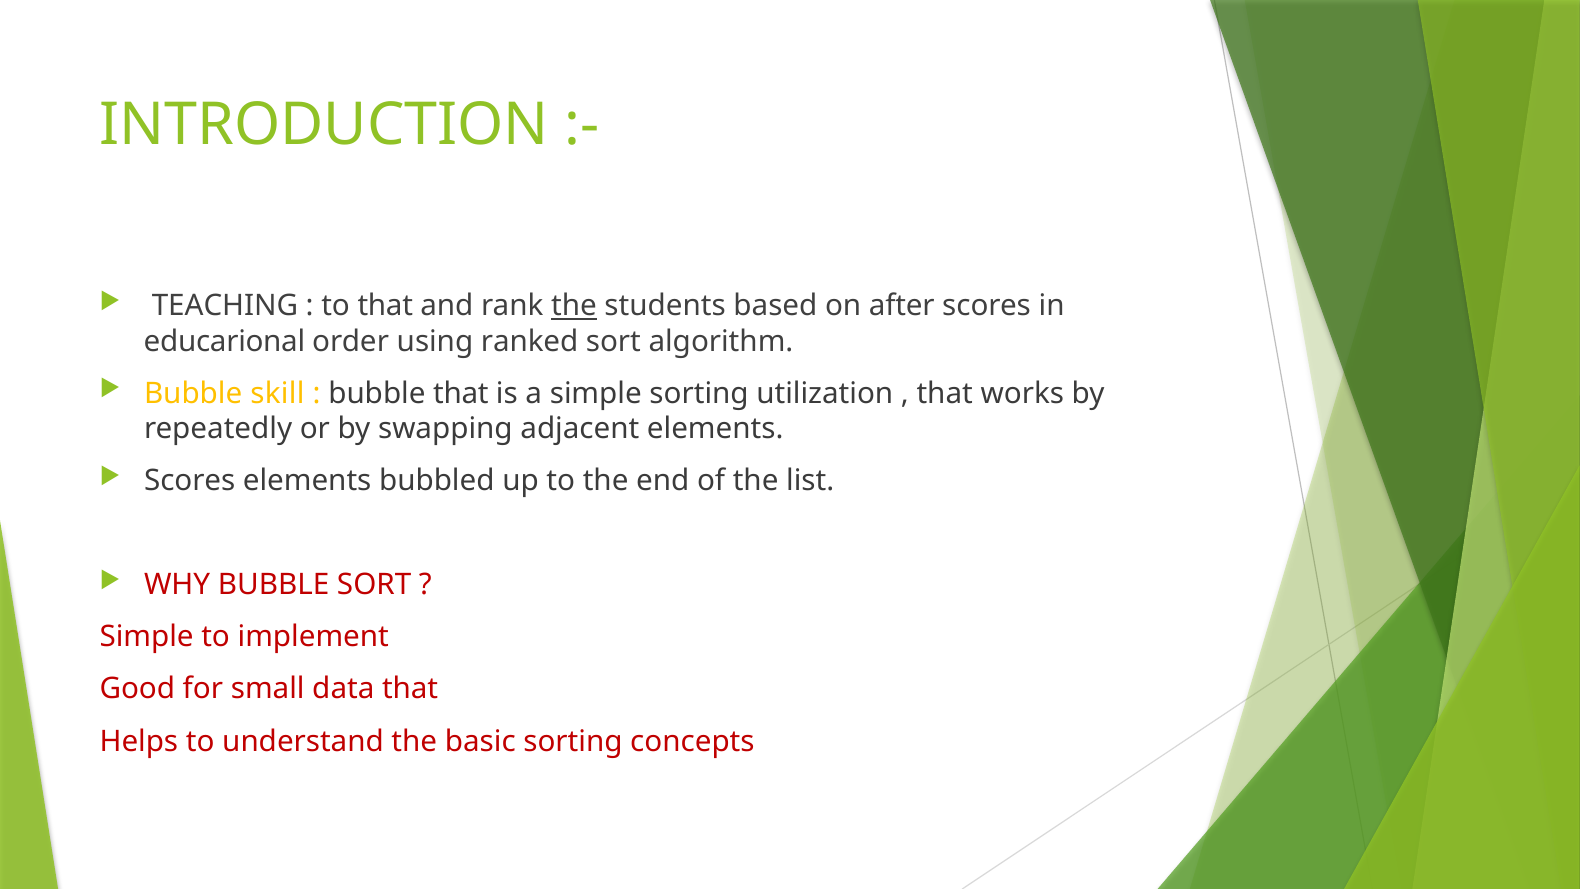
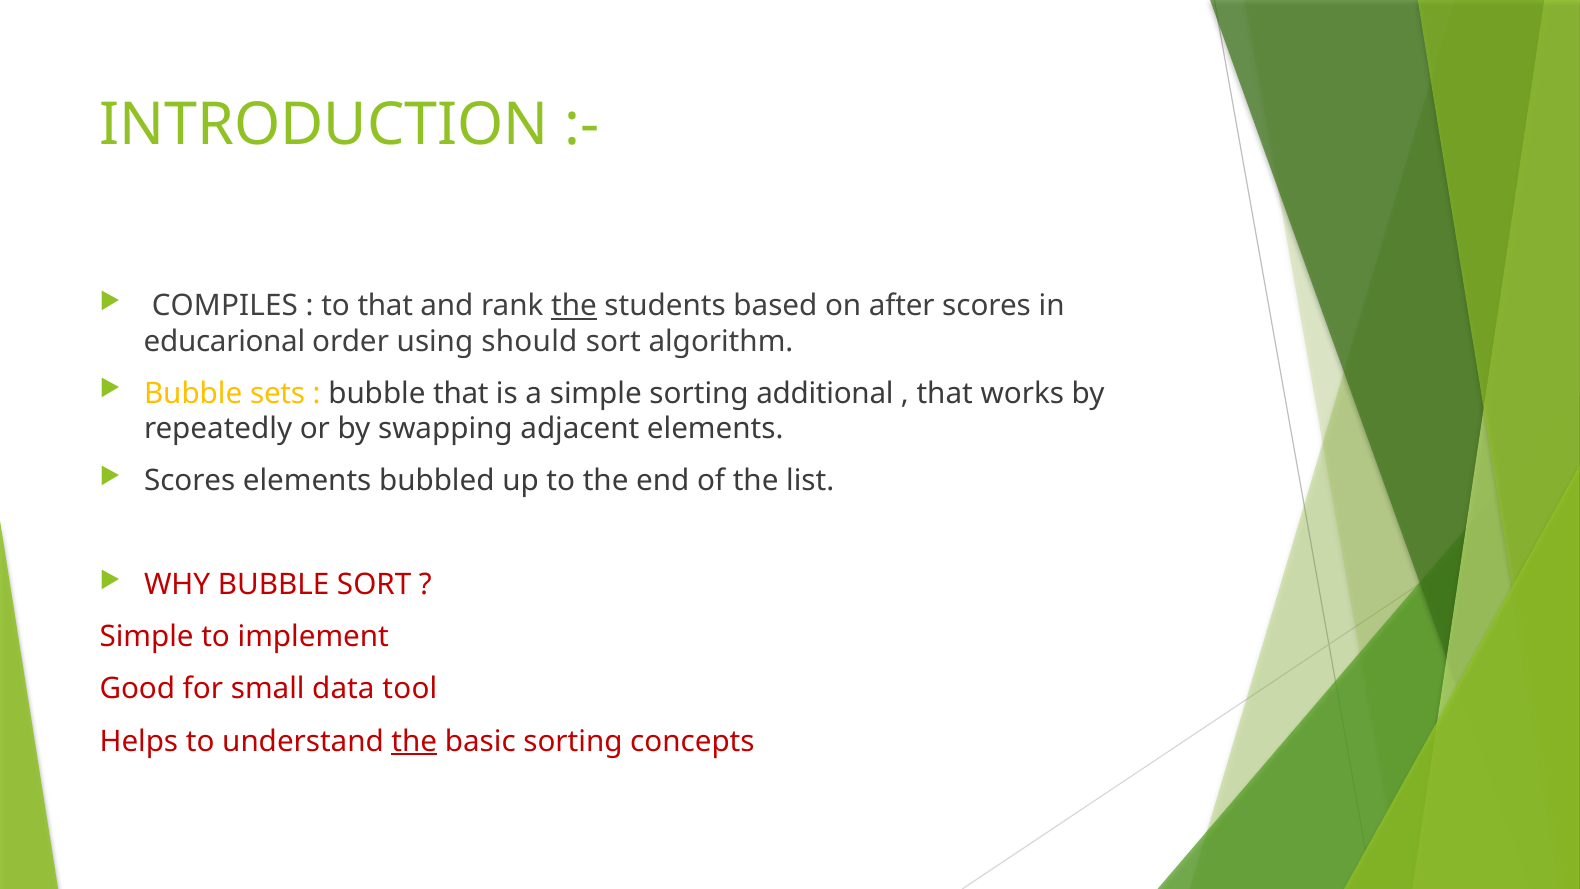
TEACHING: TEACHING -> COMPILES
ranked: ranked -> should
skill: skill -> sets
utilization: utilization -> additional
data that: that -> tool
the at (414, 741) underline: none -> present
